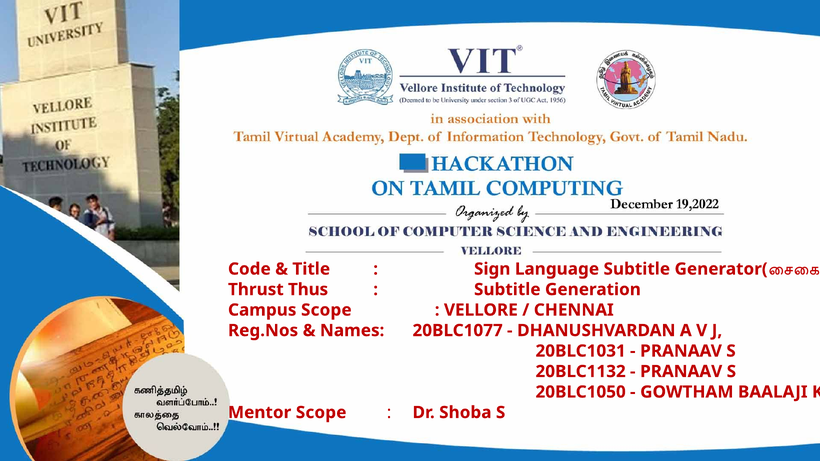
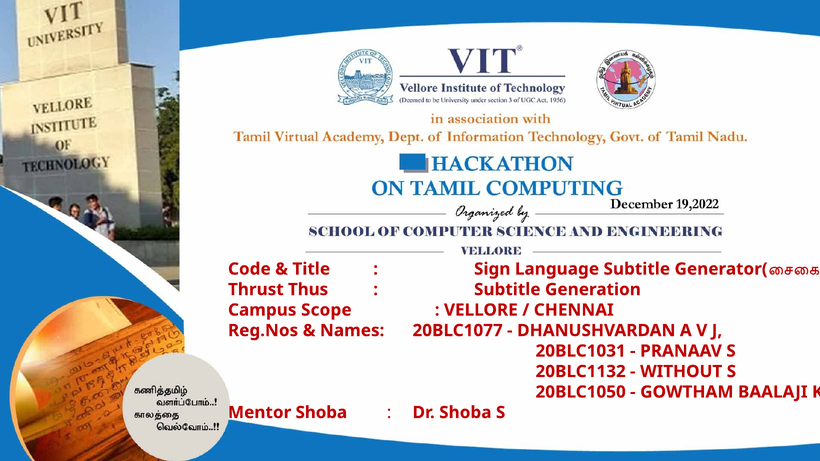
PRANAAV at (681, 372): PRANAAV -> WITHOUT
Mentor Scope: Scope -> Shoba
